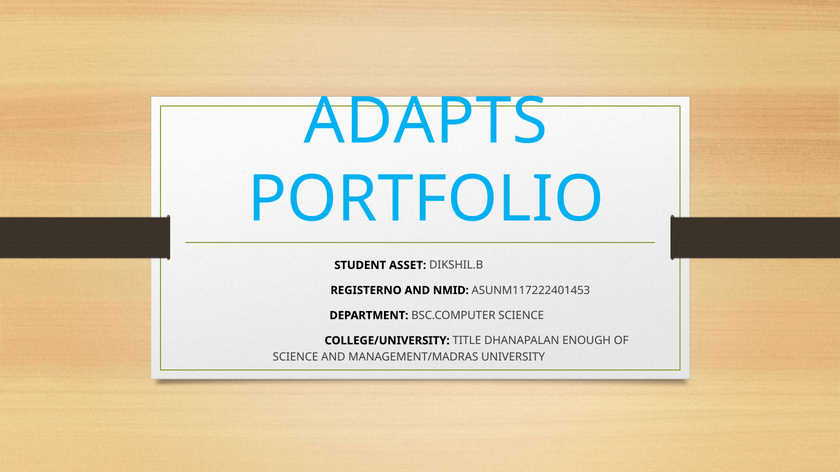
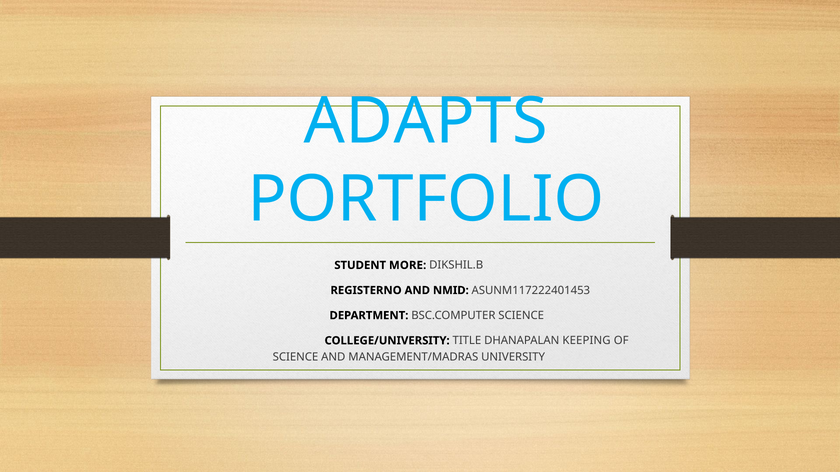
ASSET: ASSET -> MORE
ENOUGH: ENOUGH -> KEEPING
